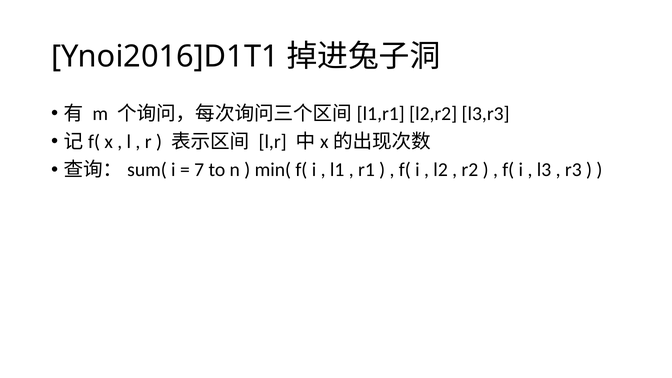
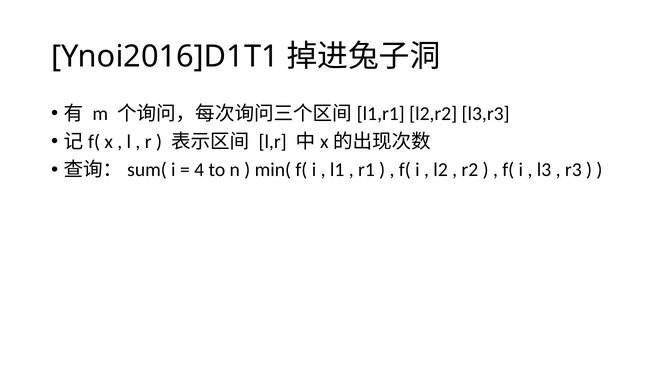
7: 7 -> 4
